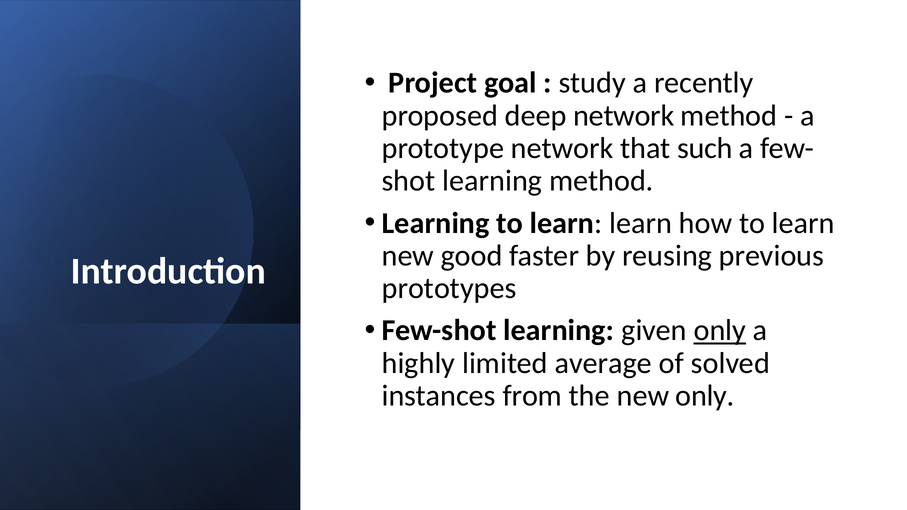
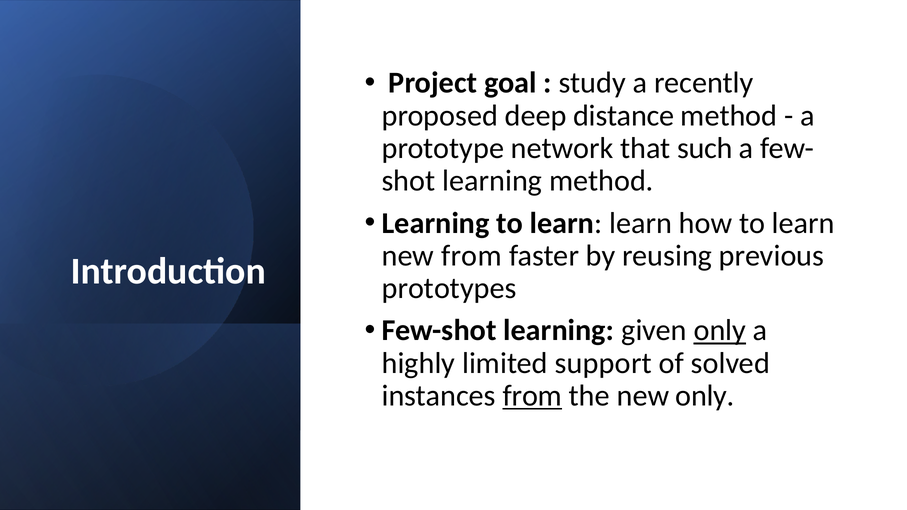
deep network: network -> distance
new good: good -> from
average: average -> support
from at (532, 396) underline: none -> present
